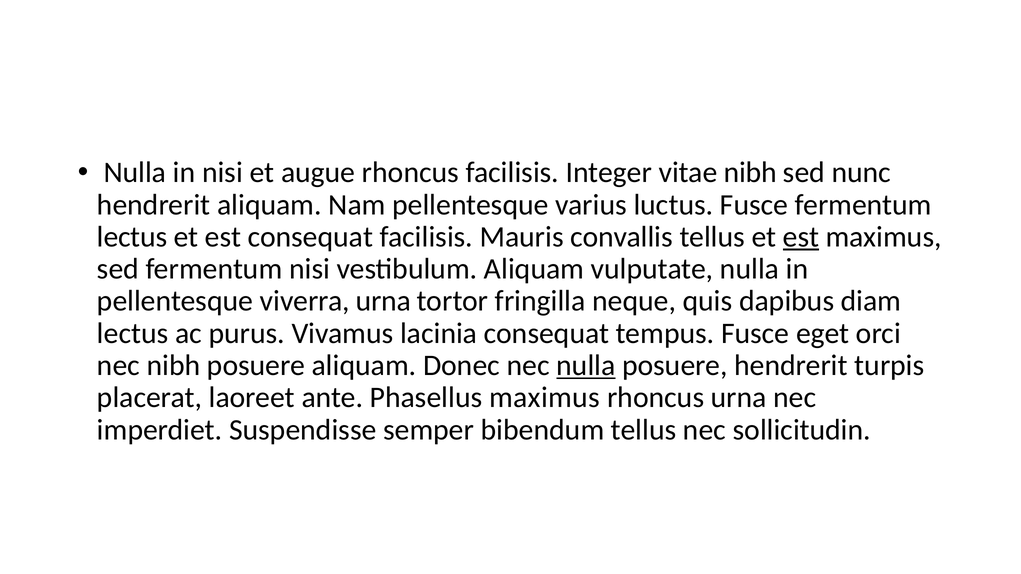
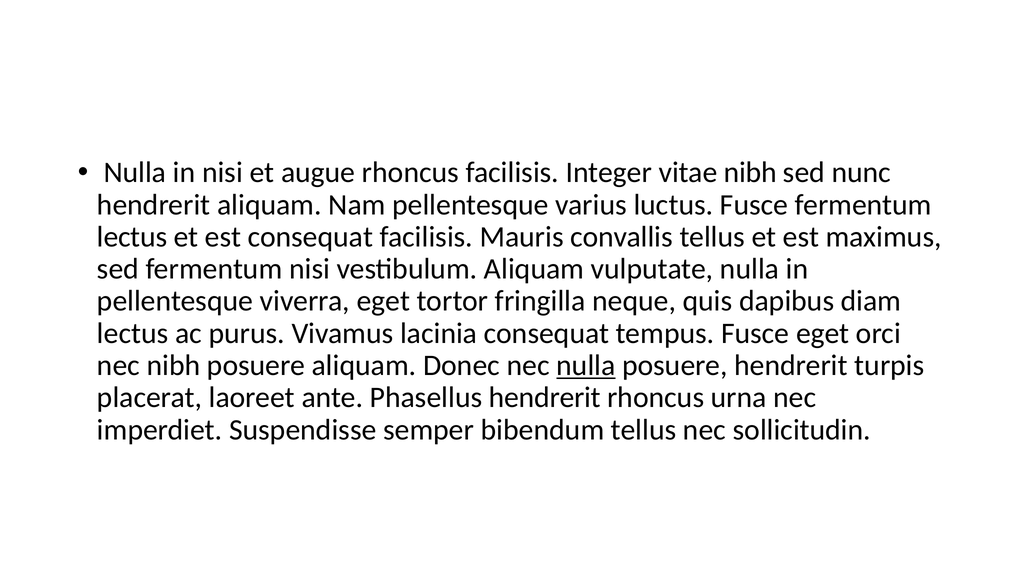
est at (801, 237) underline: present -> none
viverra urna: urna -> eget
Phasellus maximus: maximus -> hendrerit
